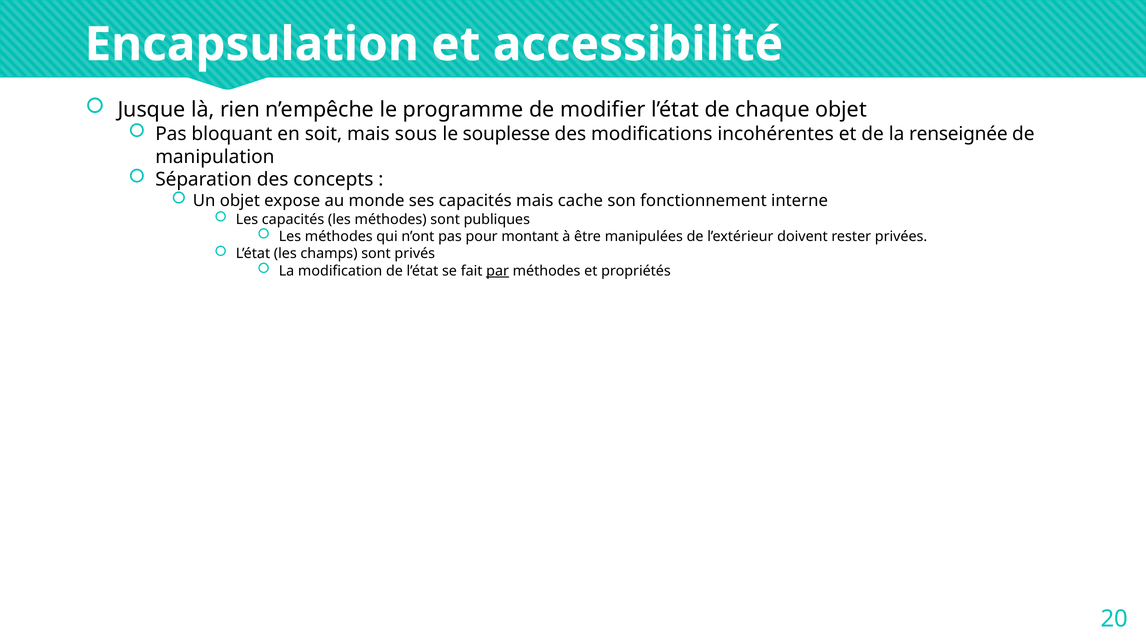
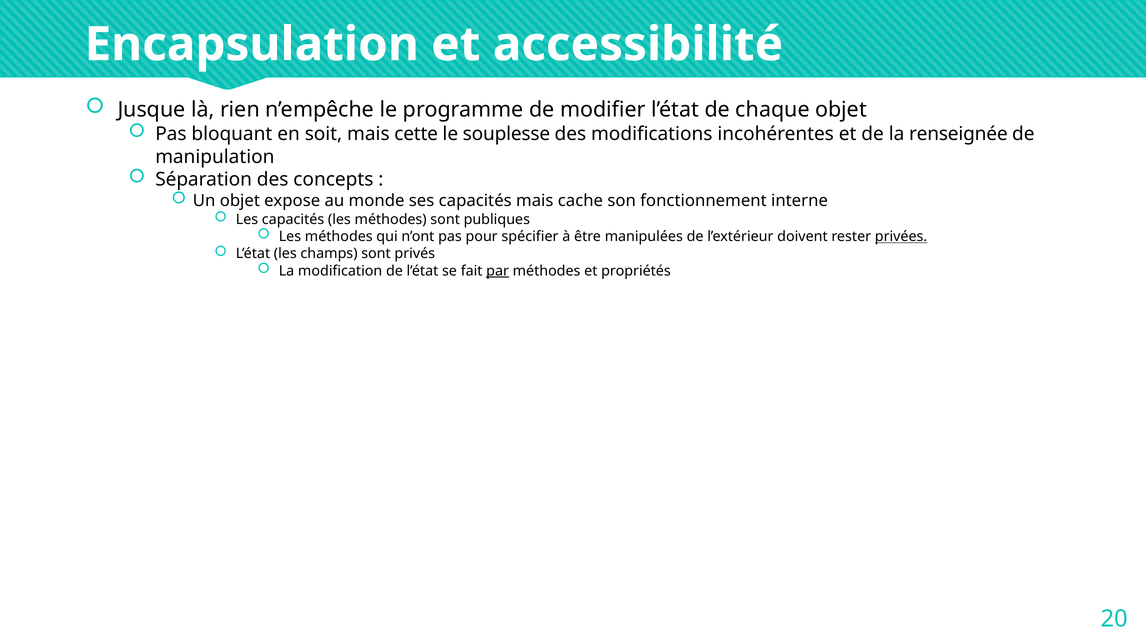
sous: sous -> cette
montant: montant -> spécifier
privées underline: none -> present
